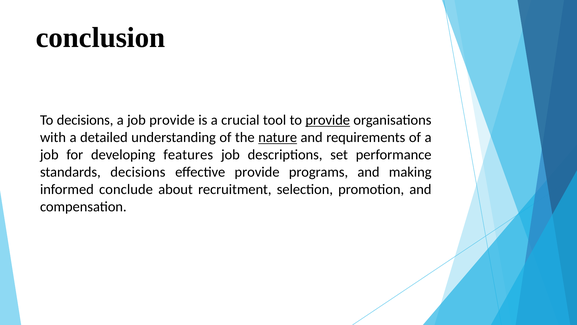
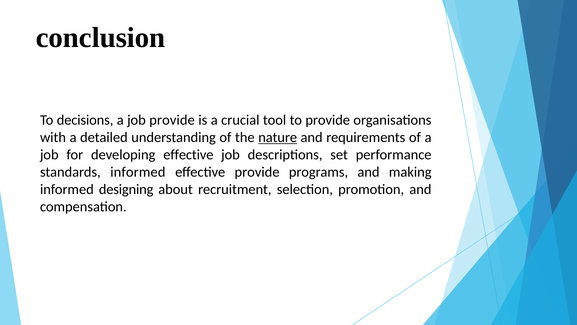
provide at (328, 120) underline: present -> none
developing features: features -> effective
standards decisions: decisions -> informed
conclude: conclude -> designing
